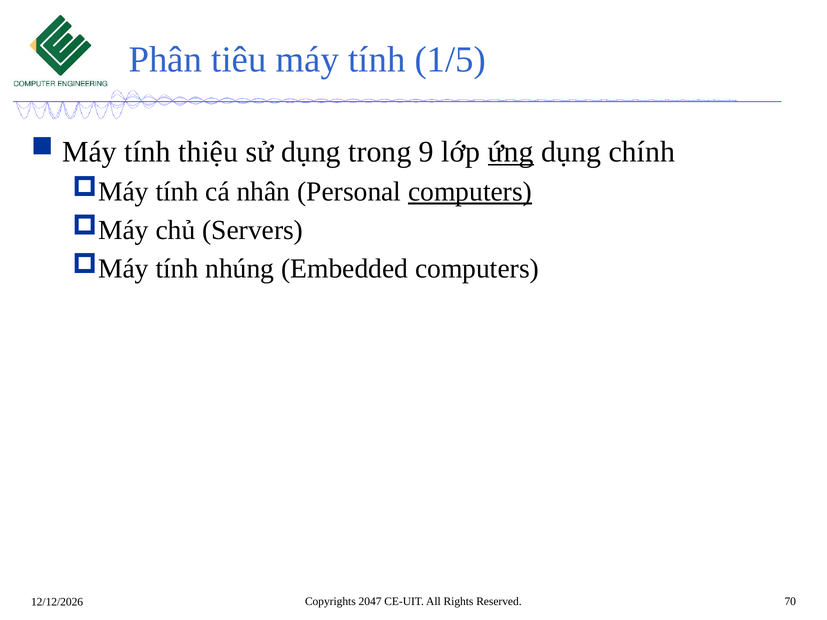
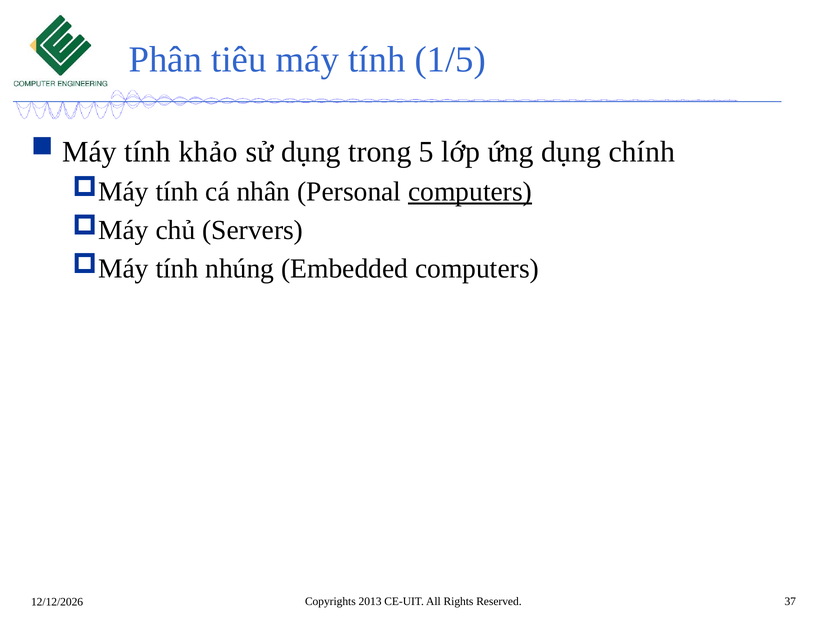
thiệu: thiệu -> khảo
9: 9 -> 5
ứng underline: present -> none
2047: 2047 -> 2013
70: 70 -> 37
